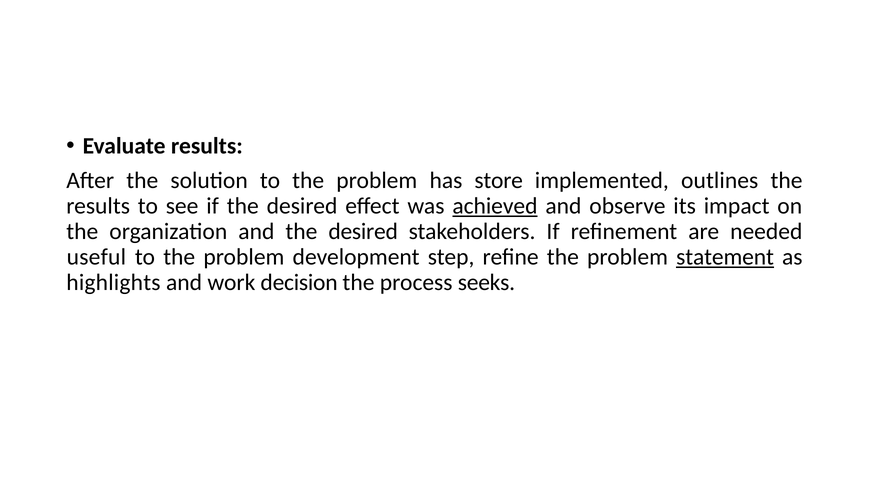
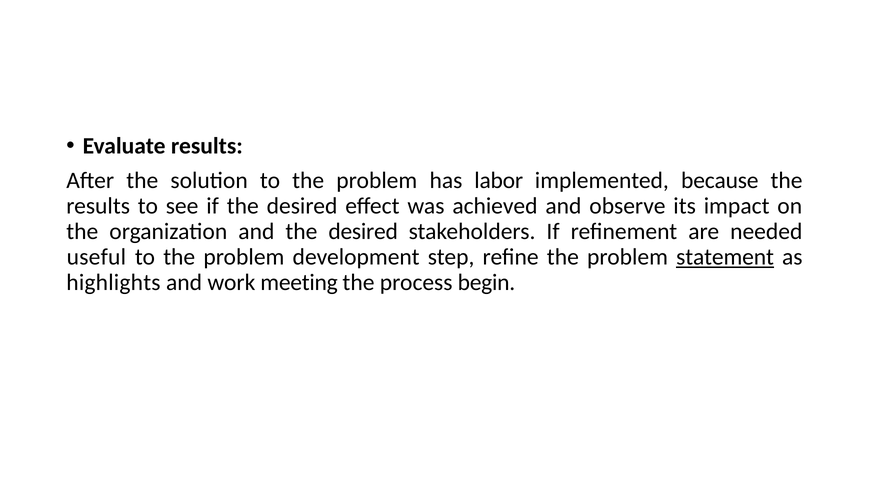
store: store -> labor
outlines: outlines -> because
achieved underline: present -> none
decision: decision -> meeting
seeks: seeks -> begin
